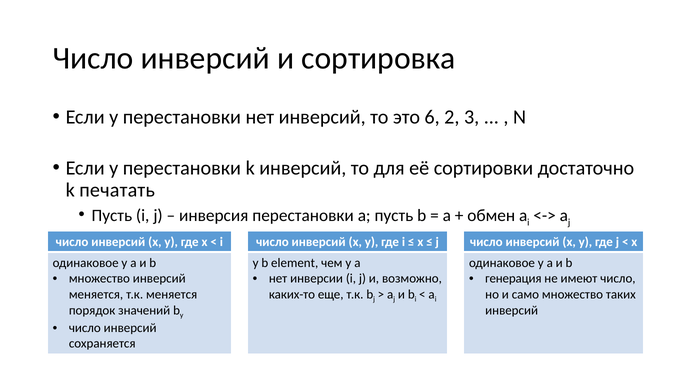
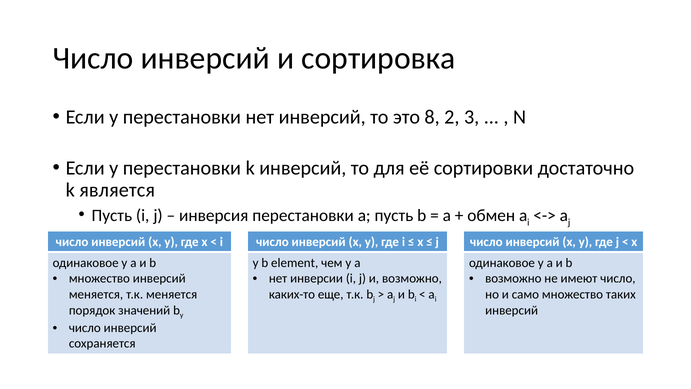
6: 6 -> 8
печатать: печатать -> является
генерация at (513, 278): генерация -> возможно
